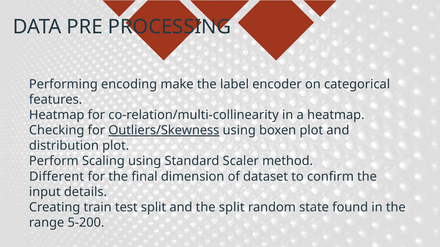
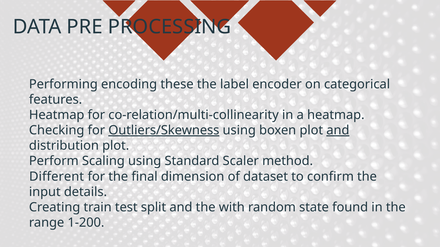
make: make -> these
and at (338, 131) underline: none -> present
the split: split -> with
5-200: 5-200 -> 1-200
